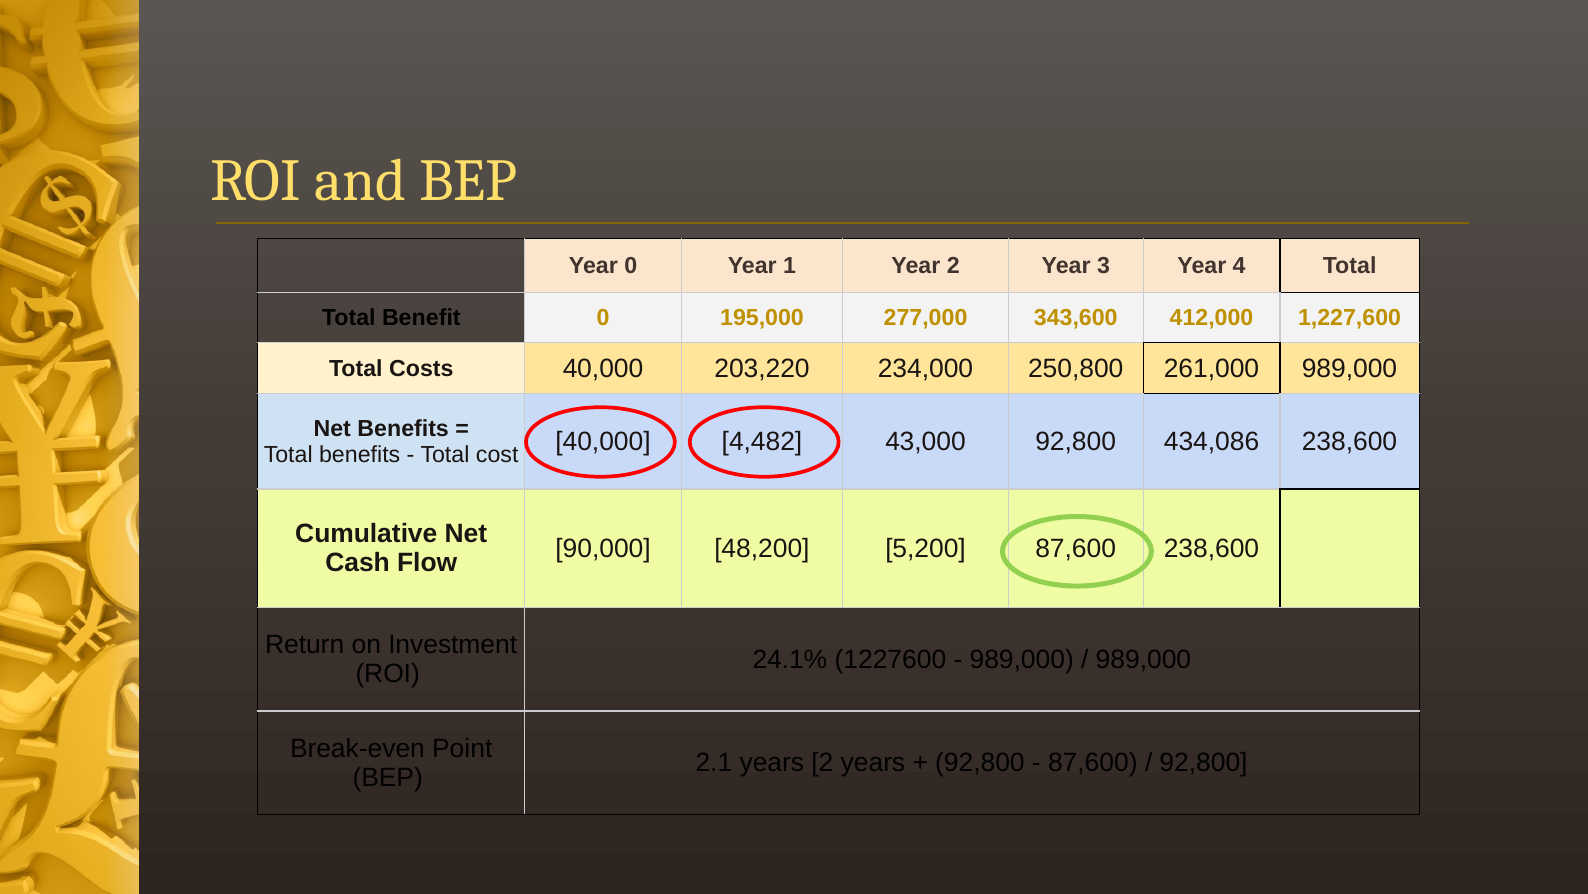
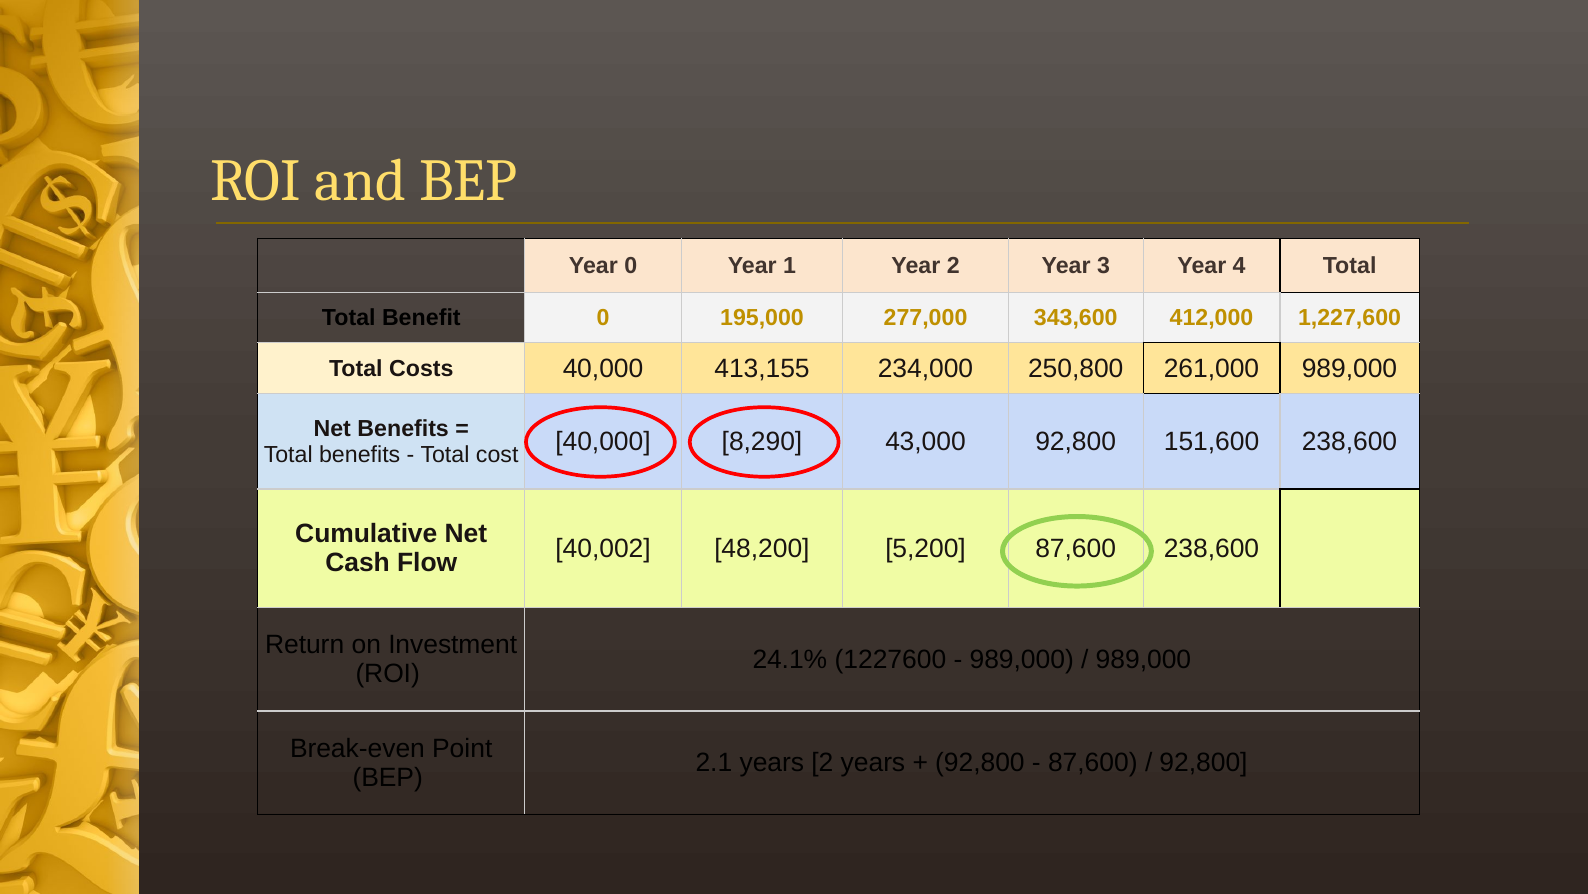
203,220: 203,220 -> 413,155
4,482: 4,482 -> 8,290
434,086: 434,086 -> 151,600
90,000: 90,000 -> 40,002
